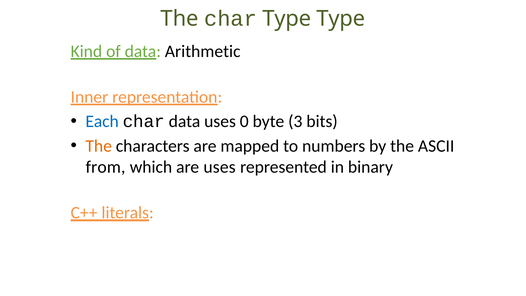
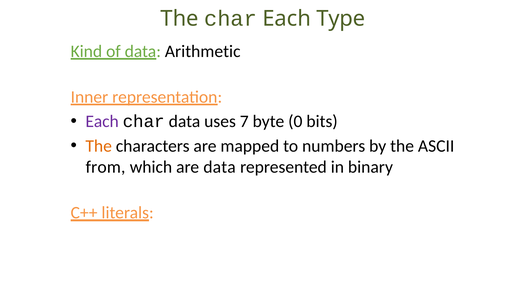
char Type: Type -> Each
Each at (102, 121) colour: blue -> purple
0: 0 -> 7
3: 3 -> 0
are uses: uses -> data
